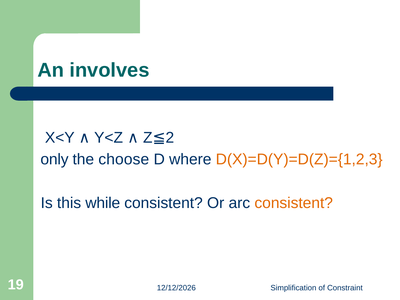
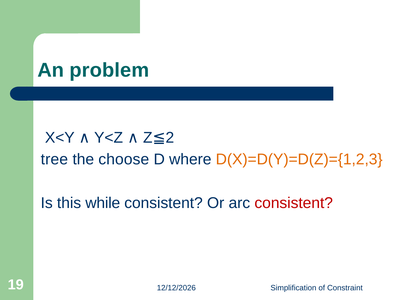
involves: involves -> problem
only: only -> tree
consistent at (294, 203) colour: orange -> red
